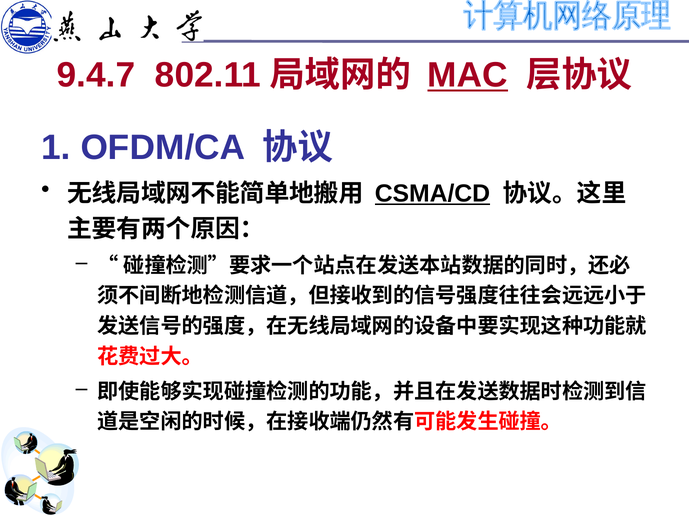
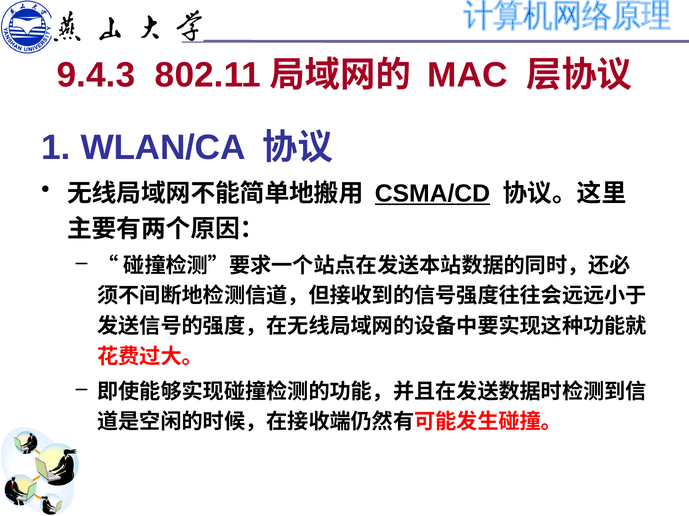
9.4.7: 9.4.7 -> 9.4.3
MAC underline: present -> none
OFDM/CA: OFDM/CA -> WLAN/CA
